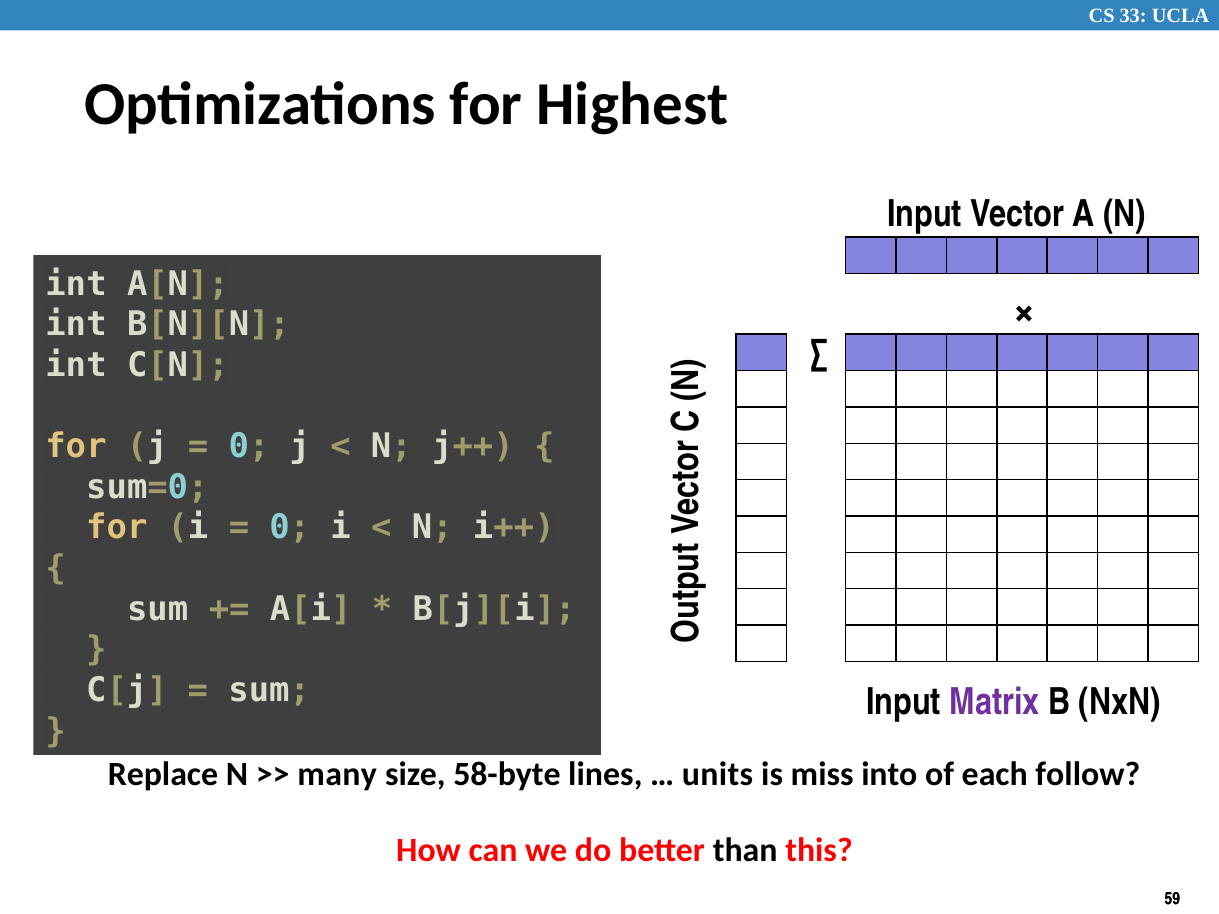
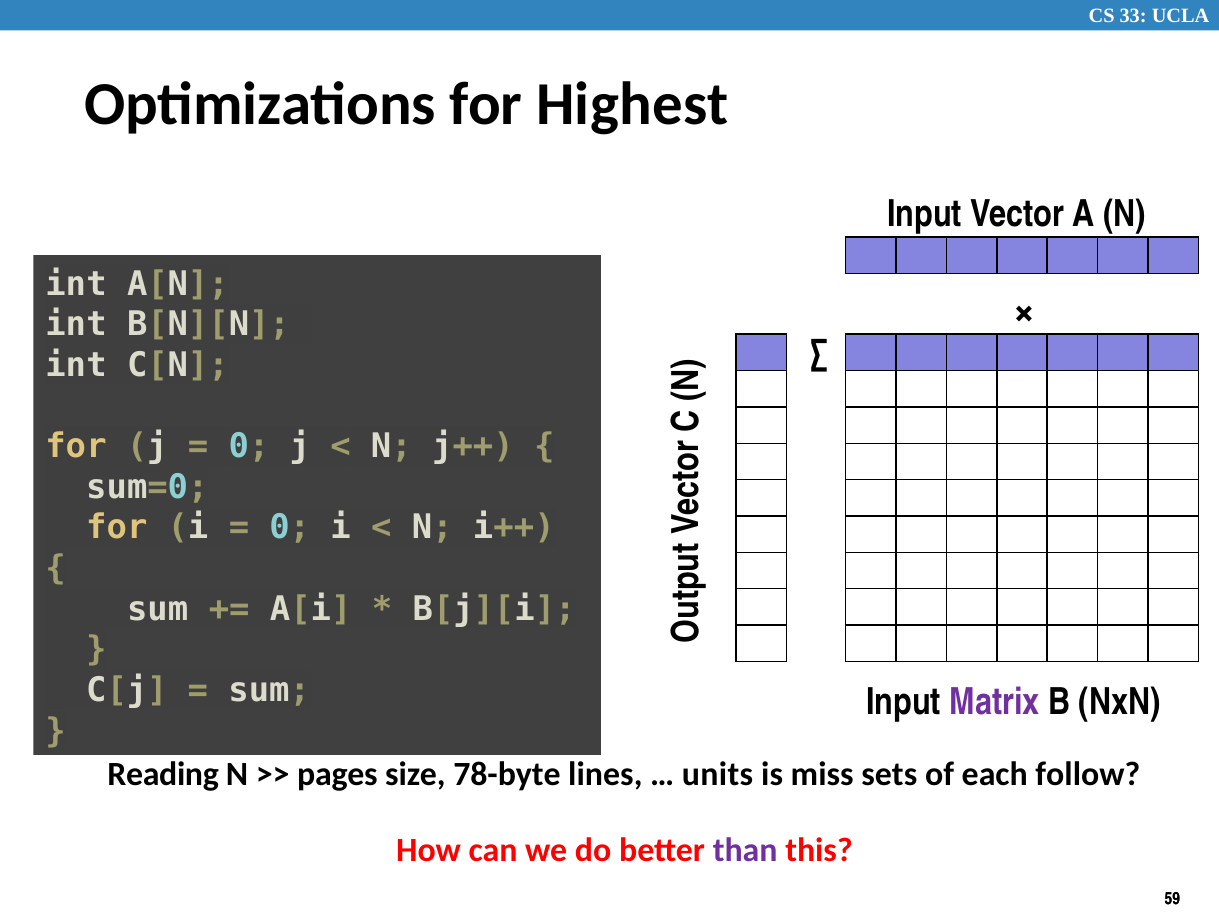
Replace: Replace -> Reading
many: many -> pages
58-byte: 58-byte -> 78-byte
into: into -> sets
than colour: black -> purple
